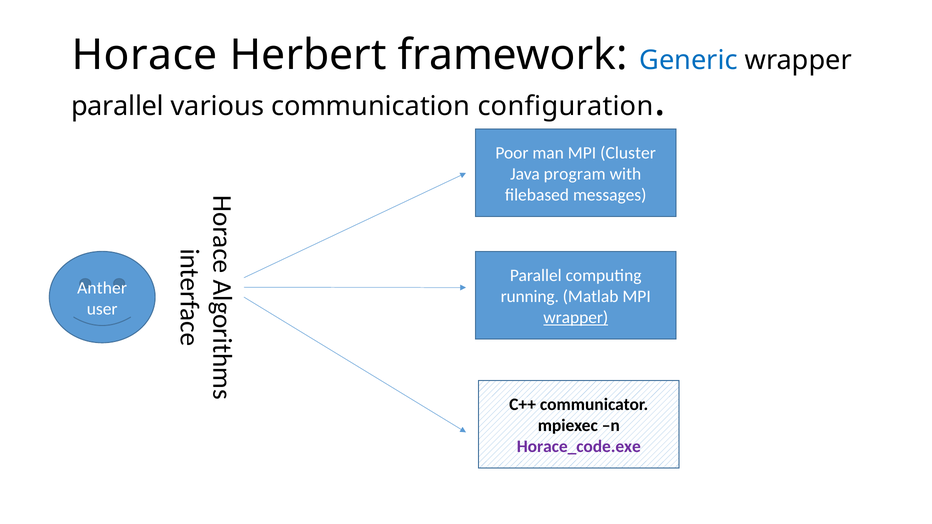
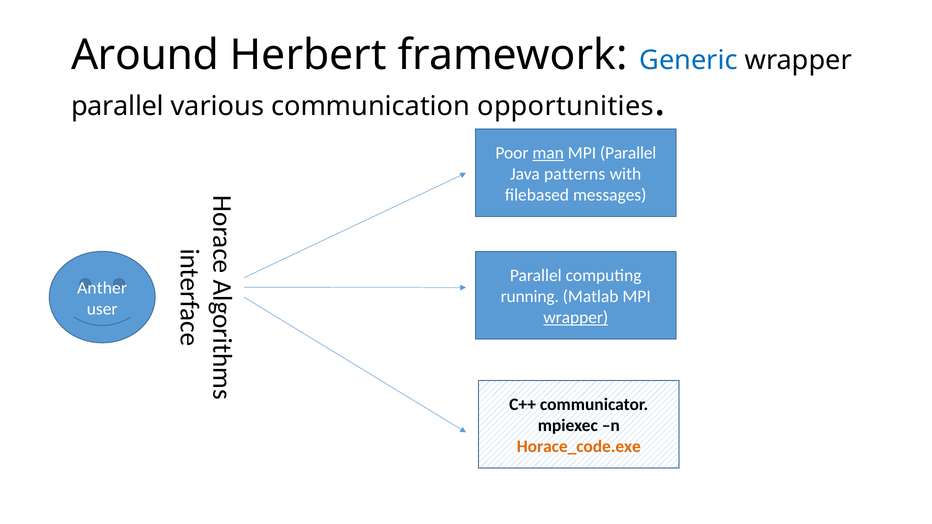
Horace: Horace -> Around
configuration: configuration -> opportunities
man underline: none -> present
MPI Cluster: Cluster -> Parallel
program: program -> patterns
Horace_code.exe colour: purple -> orange
